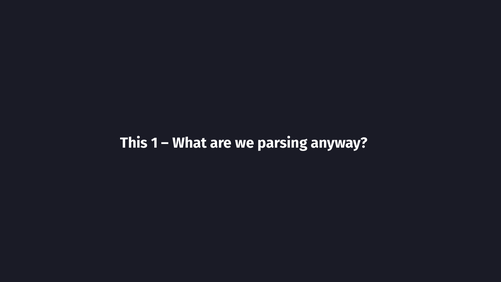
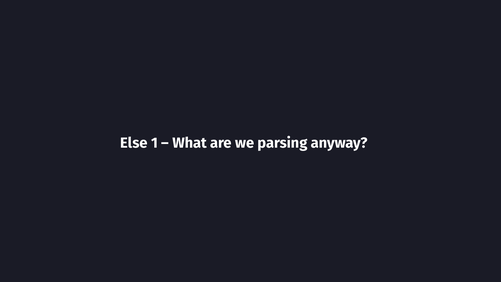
This: This -> Else
